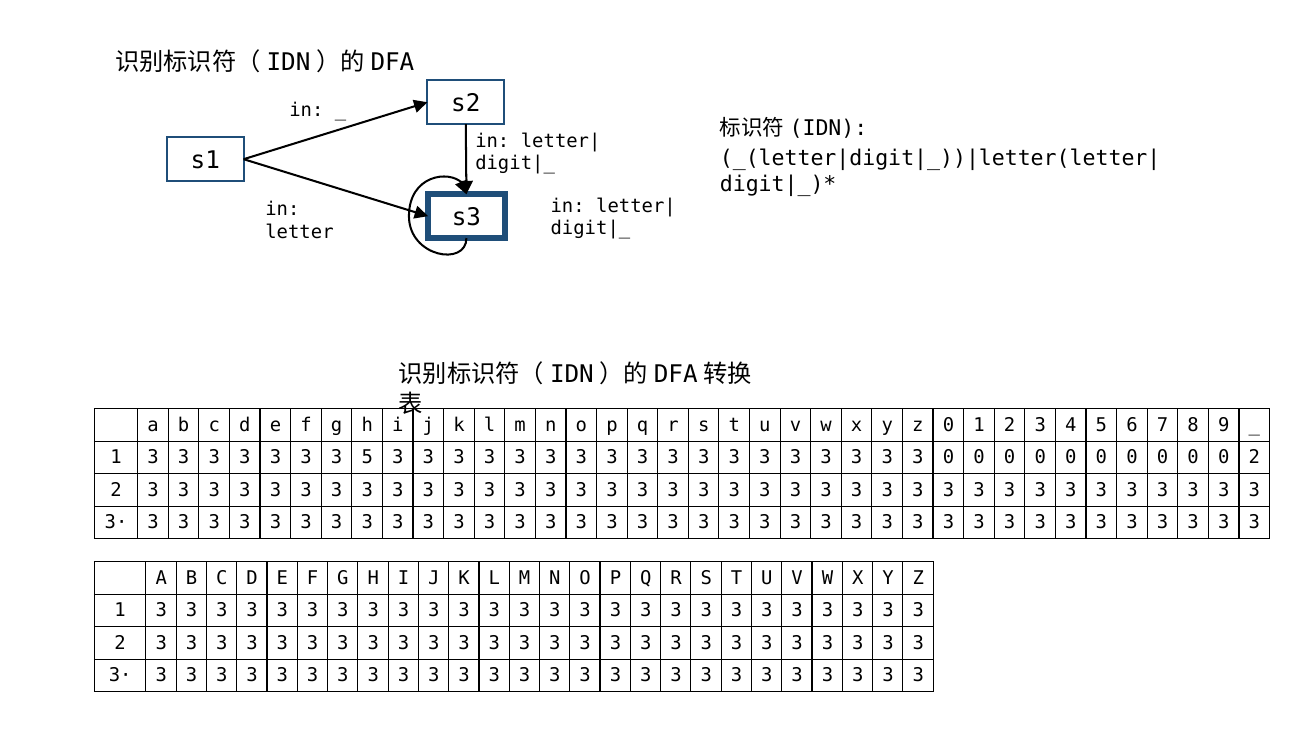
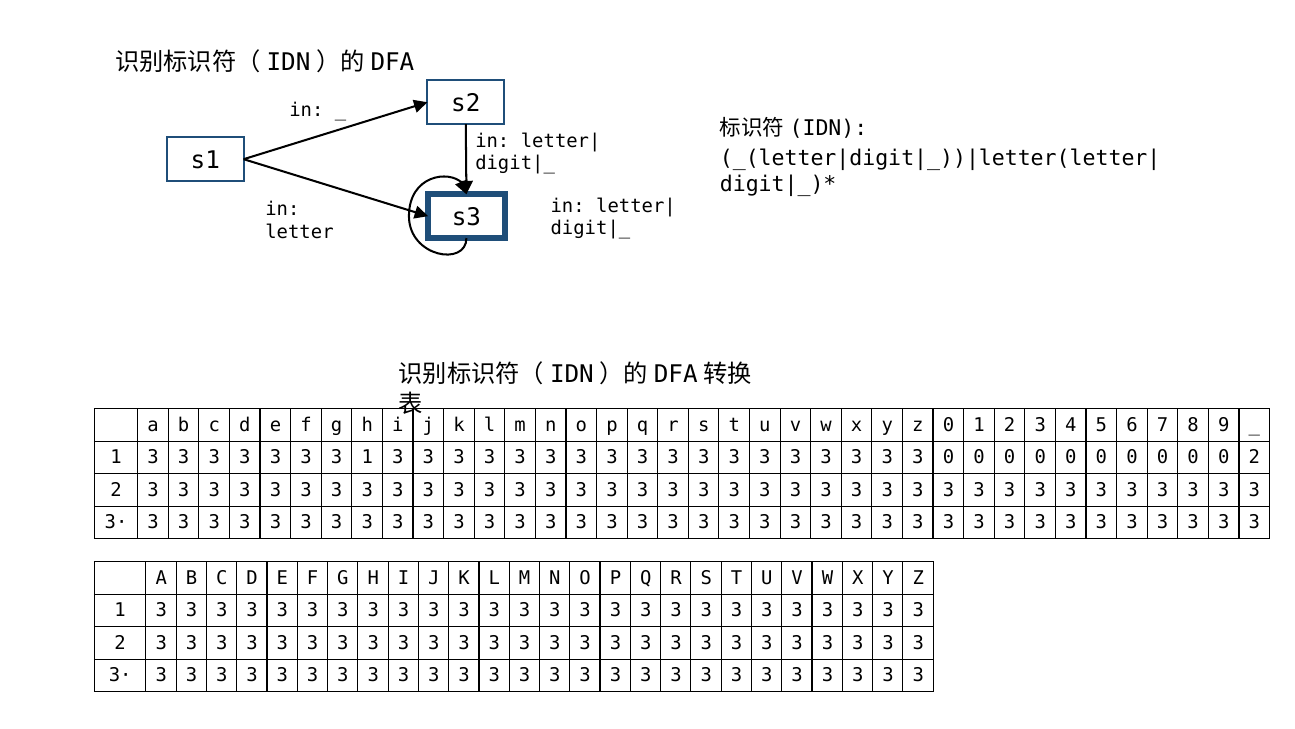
3 5: 5 -> 1
